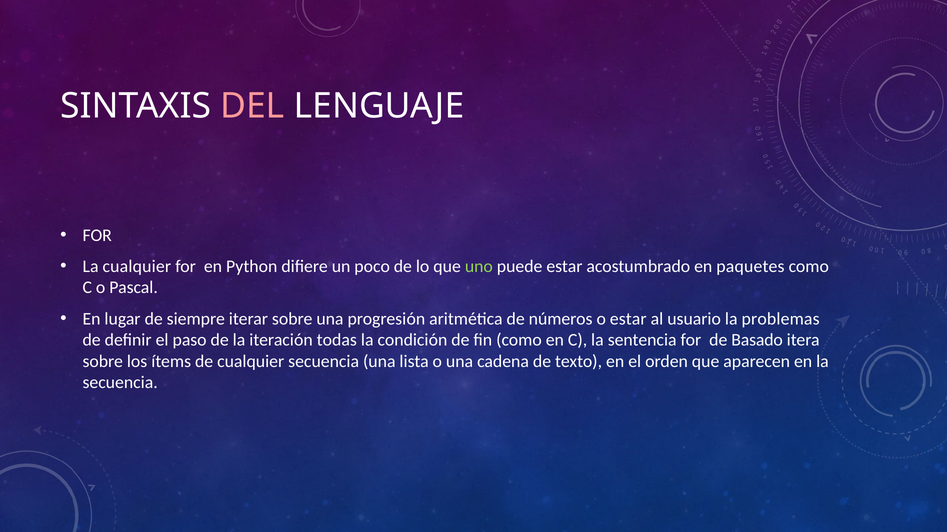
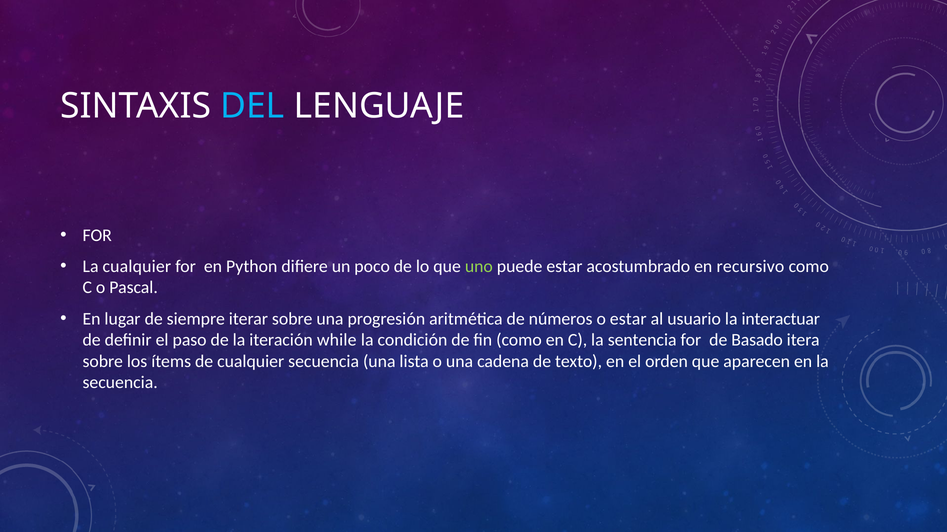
DEL colour: pink -> light blue
paquetes: paquetes -> recursivo
problemas: problemas -> interactuar
todas: todas -> while
